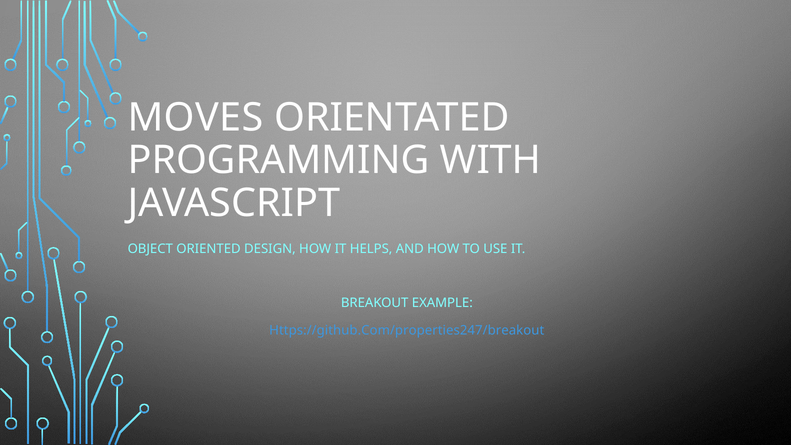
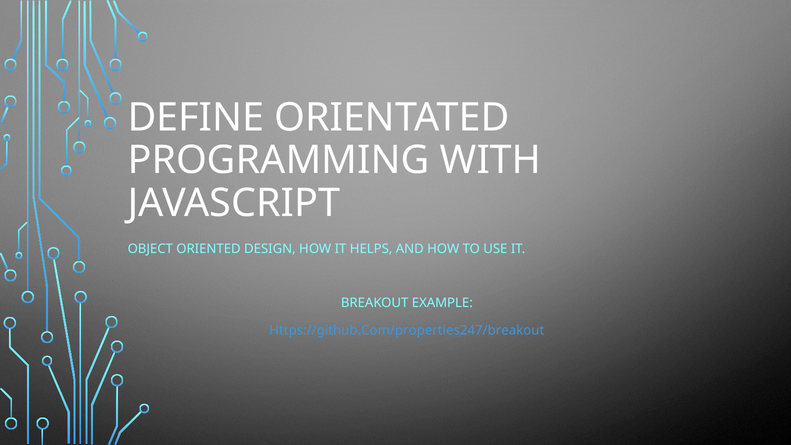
MOVES: MOVES -> DEFINE
